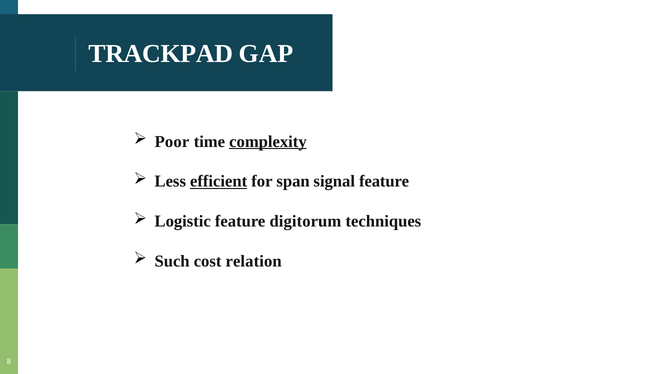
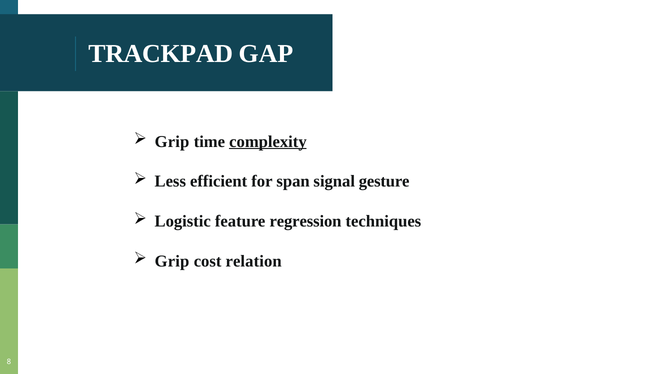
Poor at (172, 142): Poor -> Grip
efficient underline: present -> none
signal feature: feature -> gesture
digitorum: digitorum -> regression
Such at (172, 261): Such -> Grip
